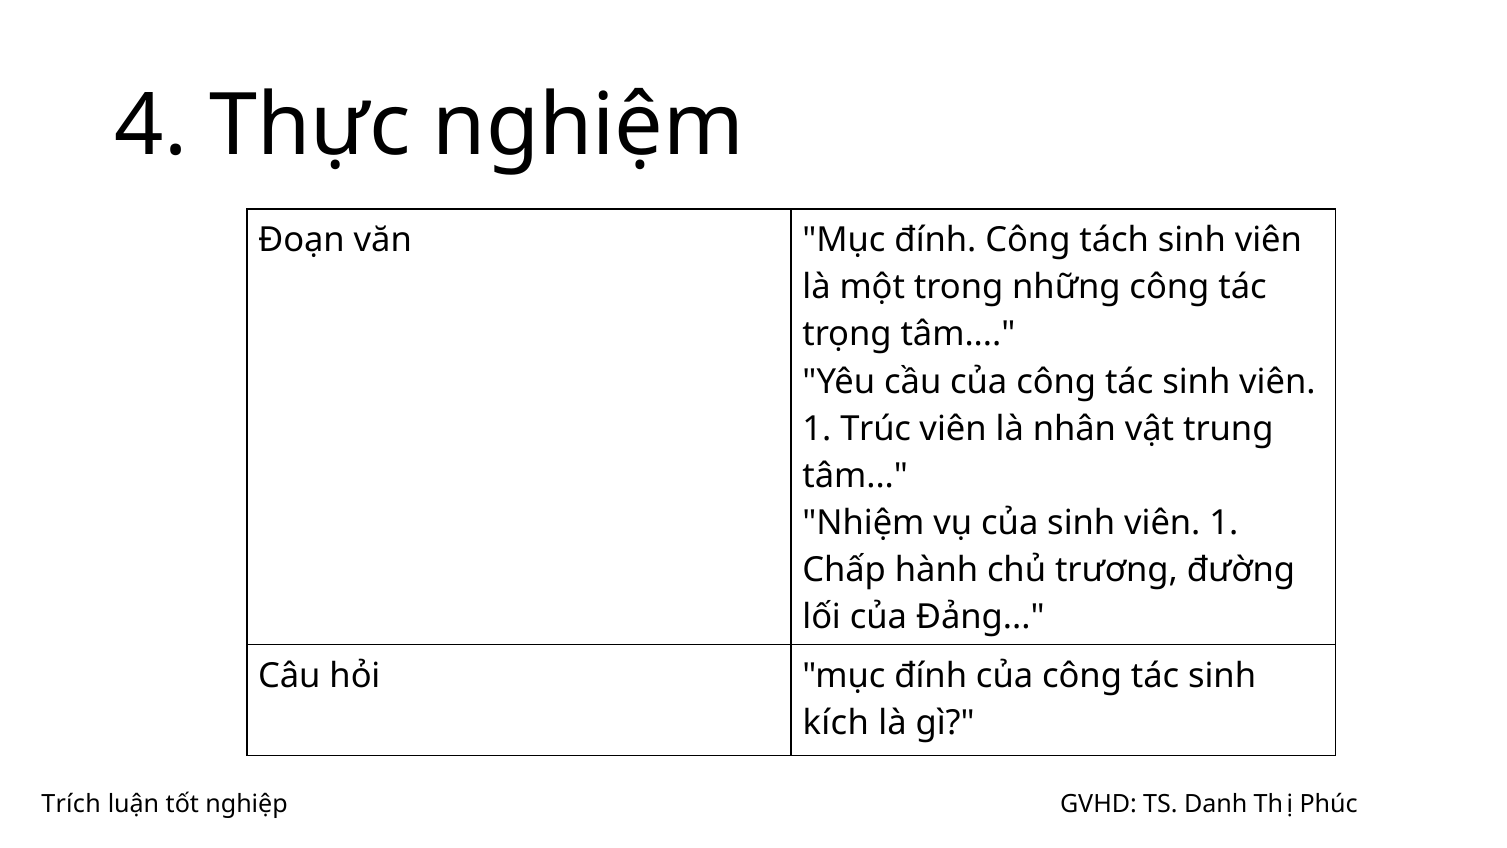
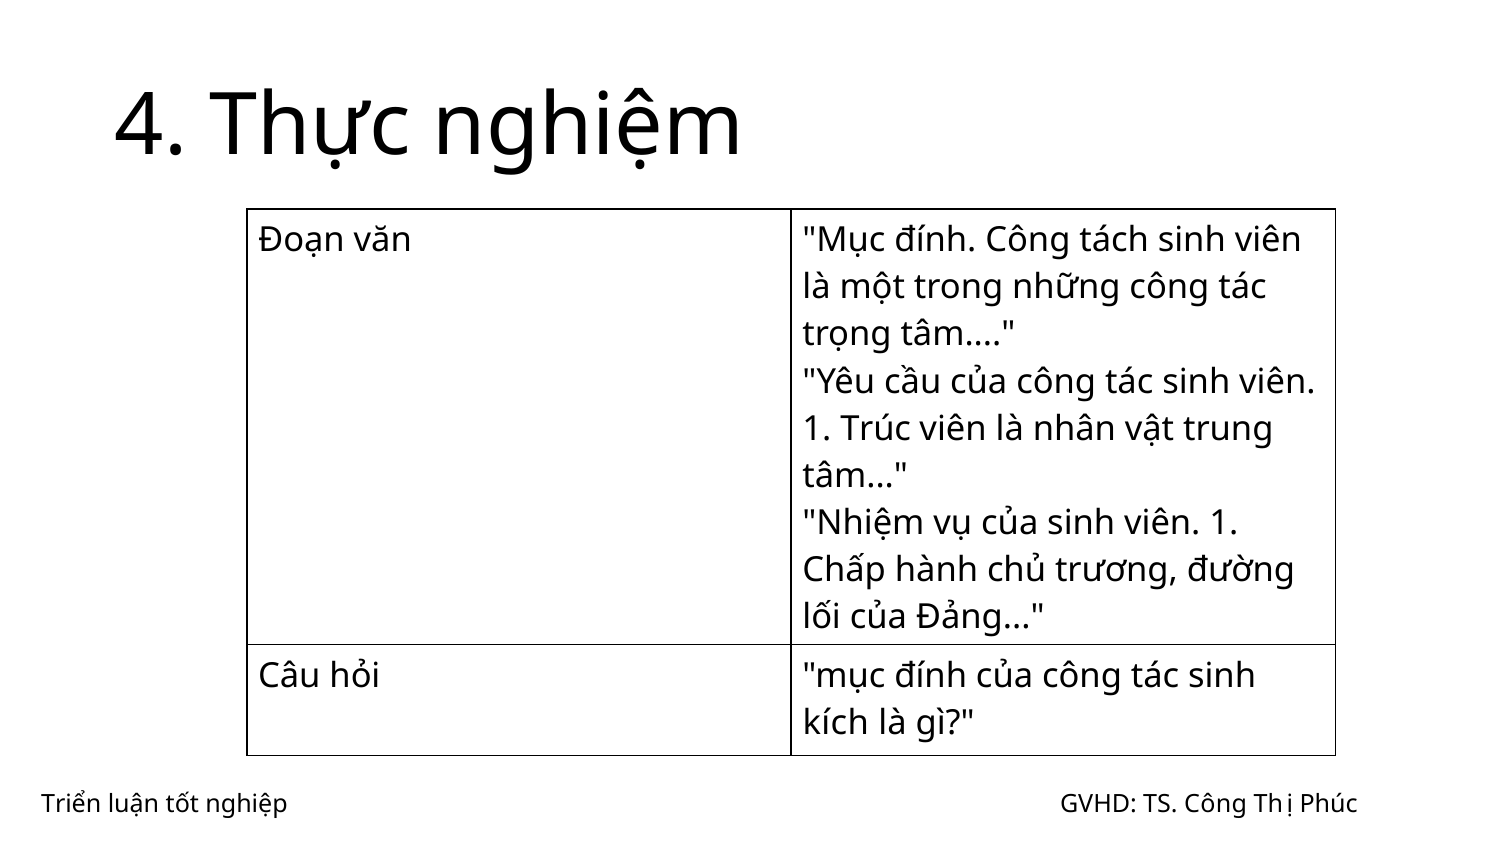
Trích: Trích -> Triển
TS Danh: Danh -> Công
